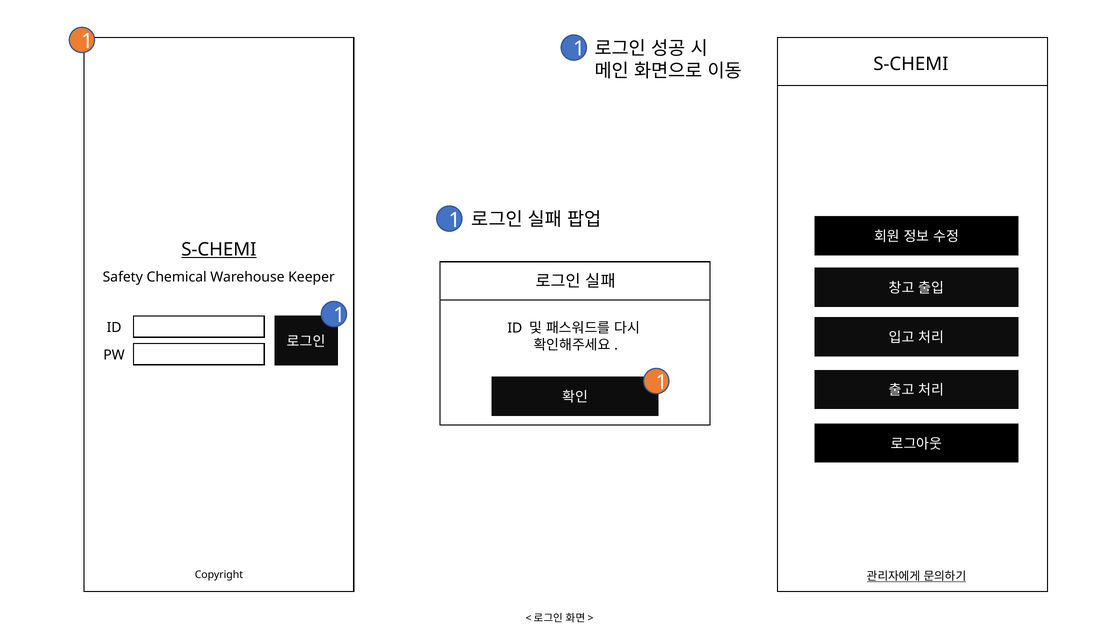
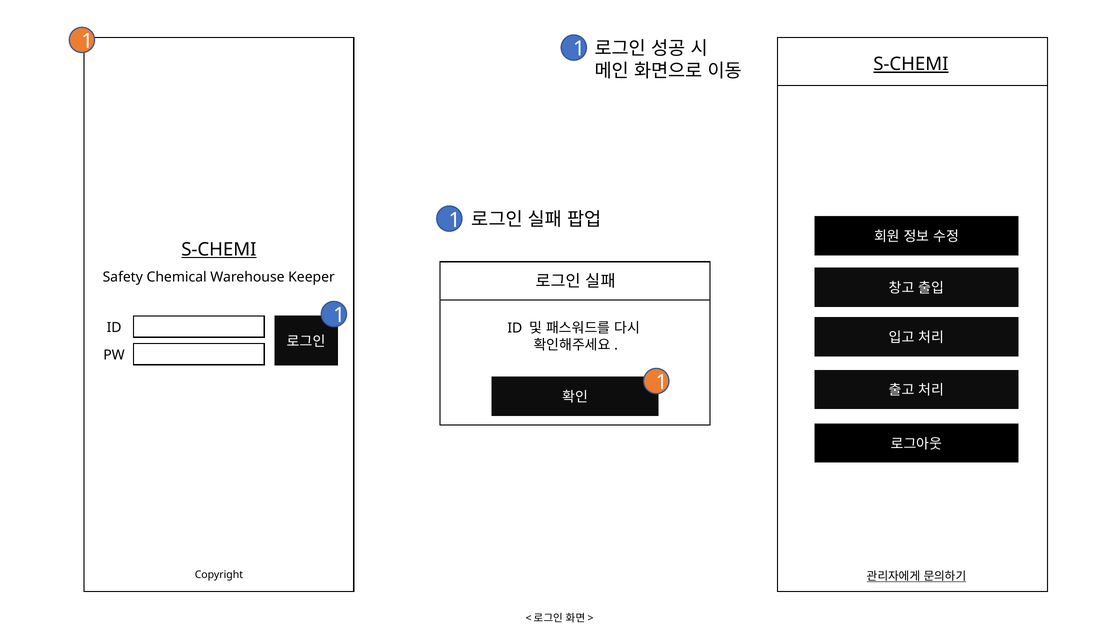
S-CHEMI at (911, 64) underline: none -> present
